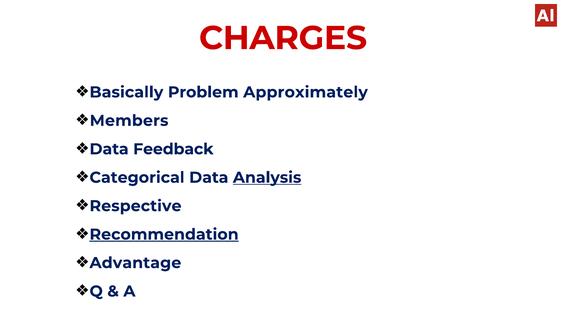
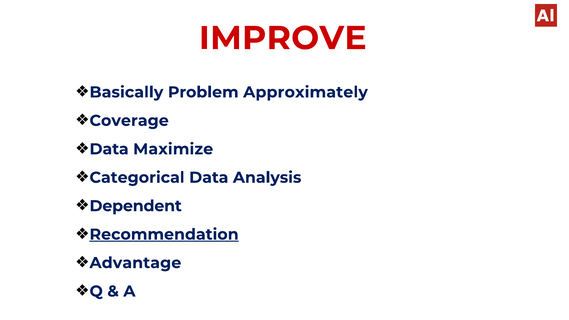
CHARGES: CHARGES -> IMPROVE
Members: Members -> Coverage
Feedback: Feedback -> Maximize
Analysis underline: present -> none
Respective: Respective -> Dependent
